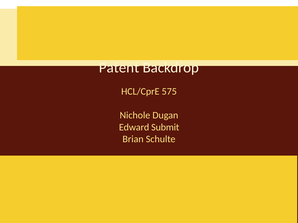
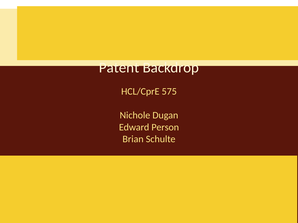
Submit: Submit -> Person
